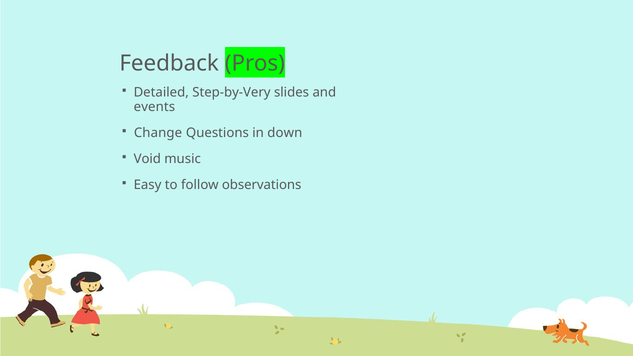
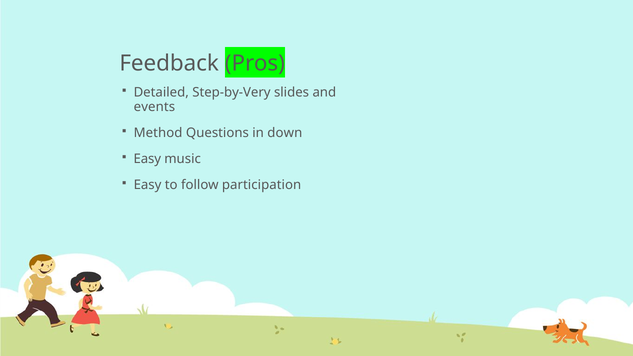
Change: Change -> Method
Void at (147, 159): Void -> Easy
observations: observations -> participation
